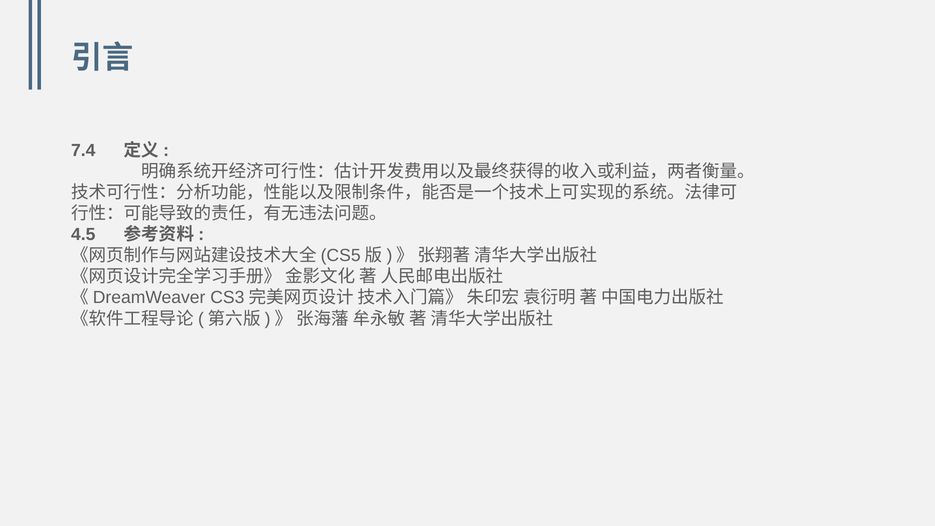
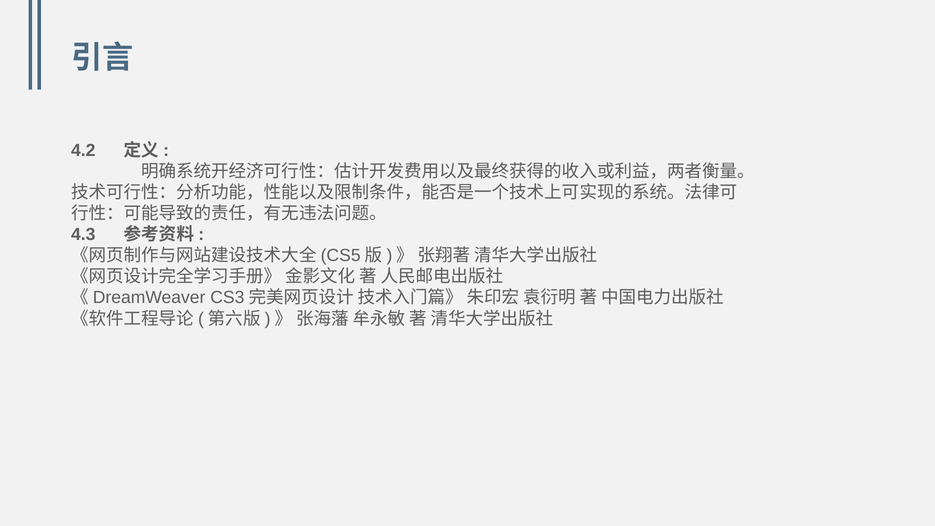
7.4: 7.4 -> 4.2
4.5: 4.5 -> 4.3
